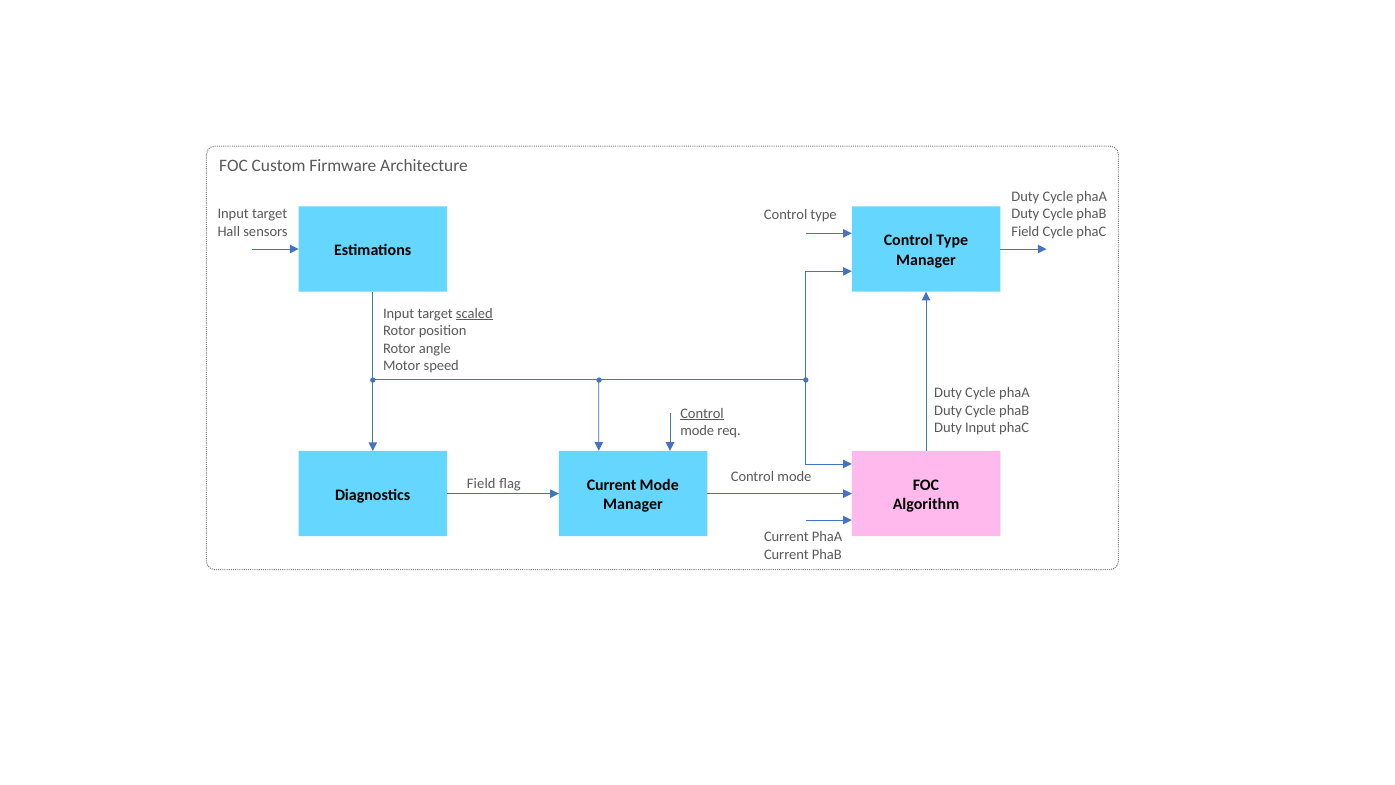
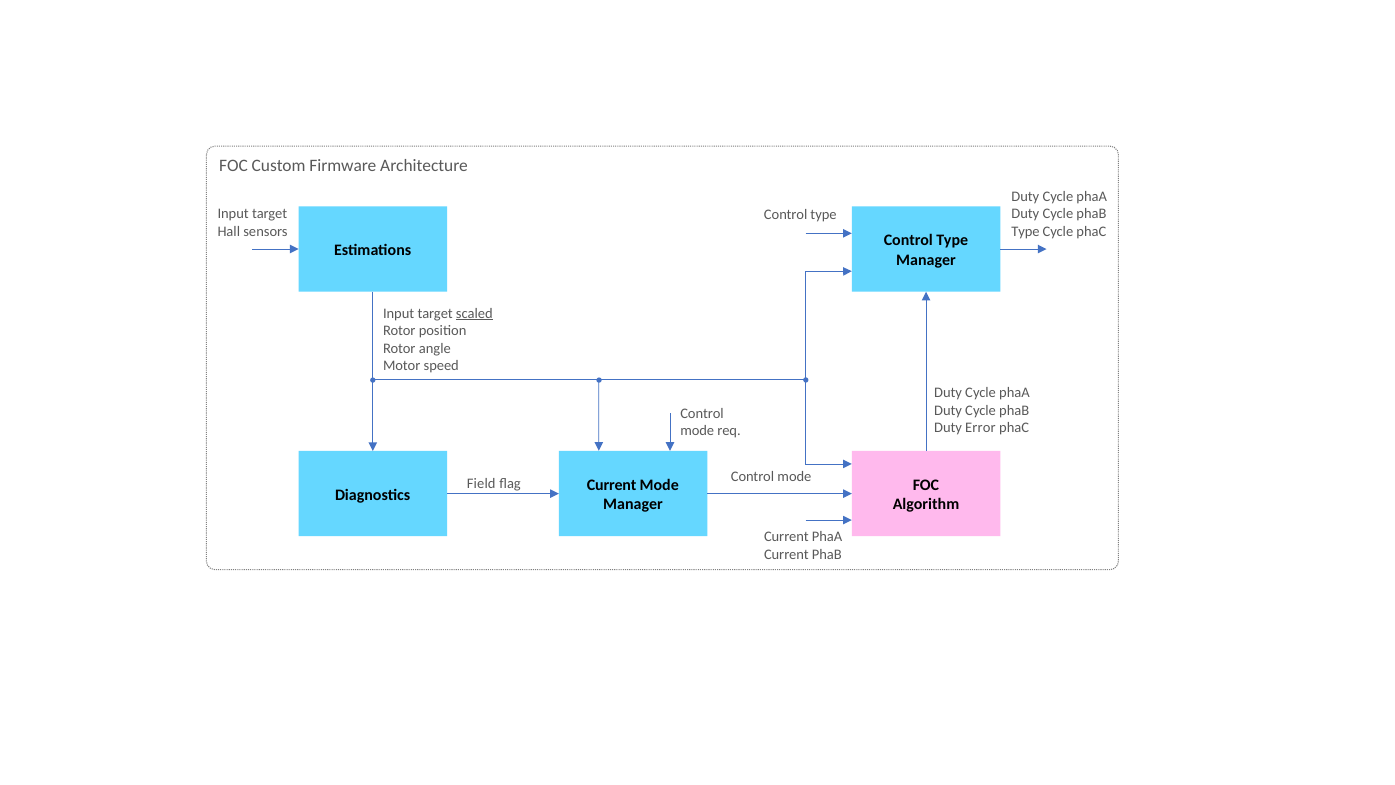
Field at (1025, 231): Field -> Type
Control at (702, 413) underline: present -> none
Duty Input: Input -> Error
